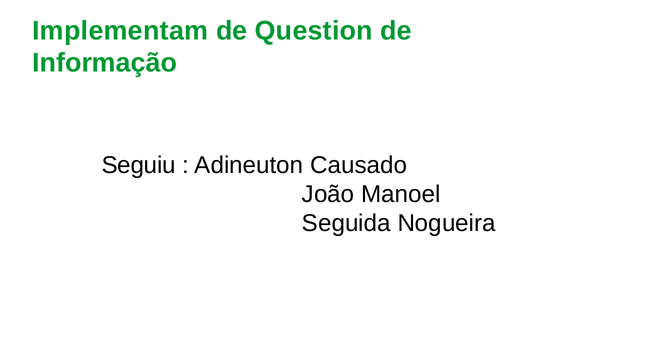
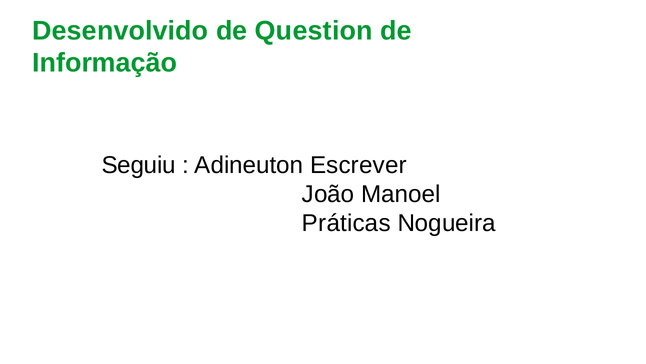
Implementam: Implementam -> Desenvolvido
Causado: Causado -> Escrever
Seguida: Seguida -> Práticas
